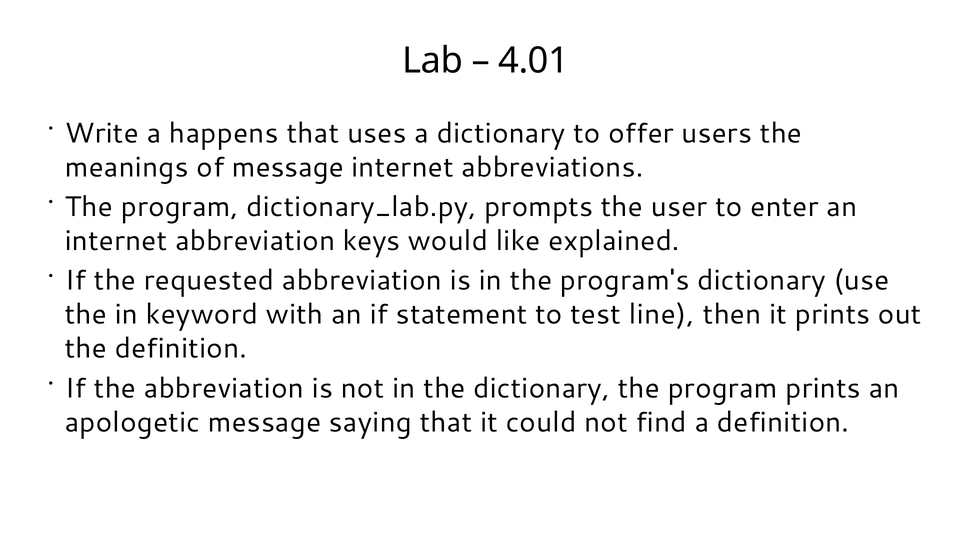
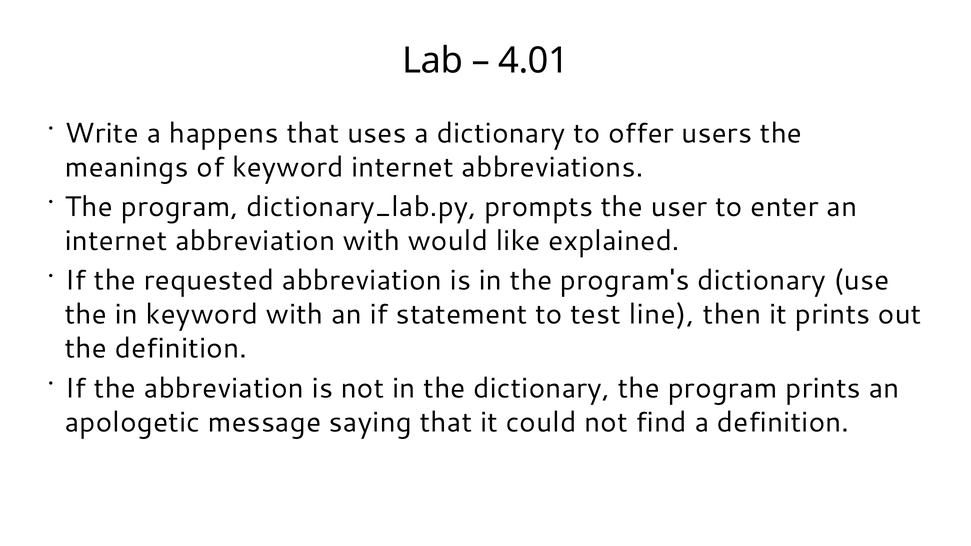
of message: message -> keyword
abbreviation keys: keys -> with
